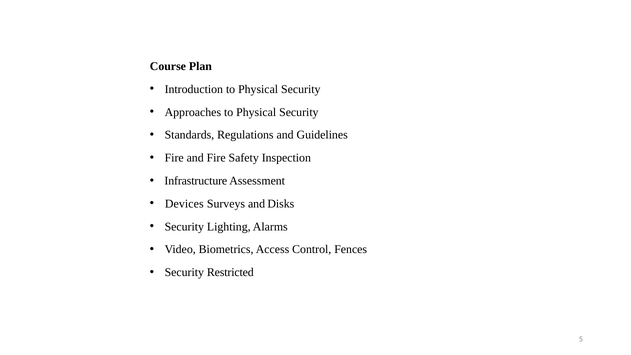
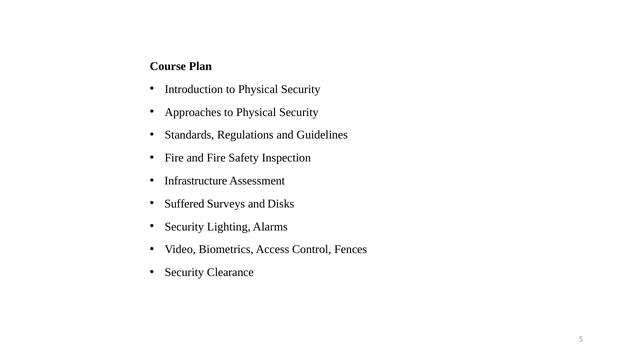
Devices: Devices -> Suffered
Restricted: Restricted -> Clearance
